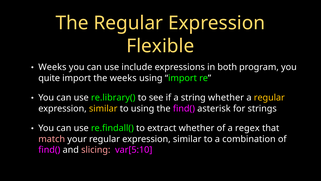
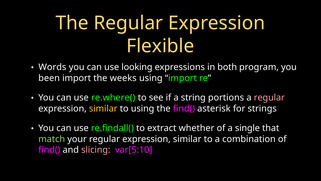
Weeks at (52, 67): Weeks -> Words
include: include -> looking
quite: quite -> been
re.library(: re.library( -> re.where(
string whether: whether -> portions
regular at (269, 98) colour: yellow -> pink
regex: regex -> single
match colour: pink -> light green
